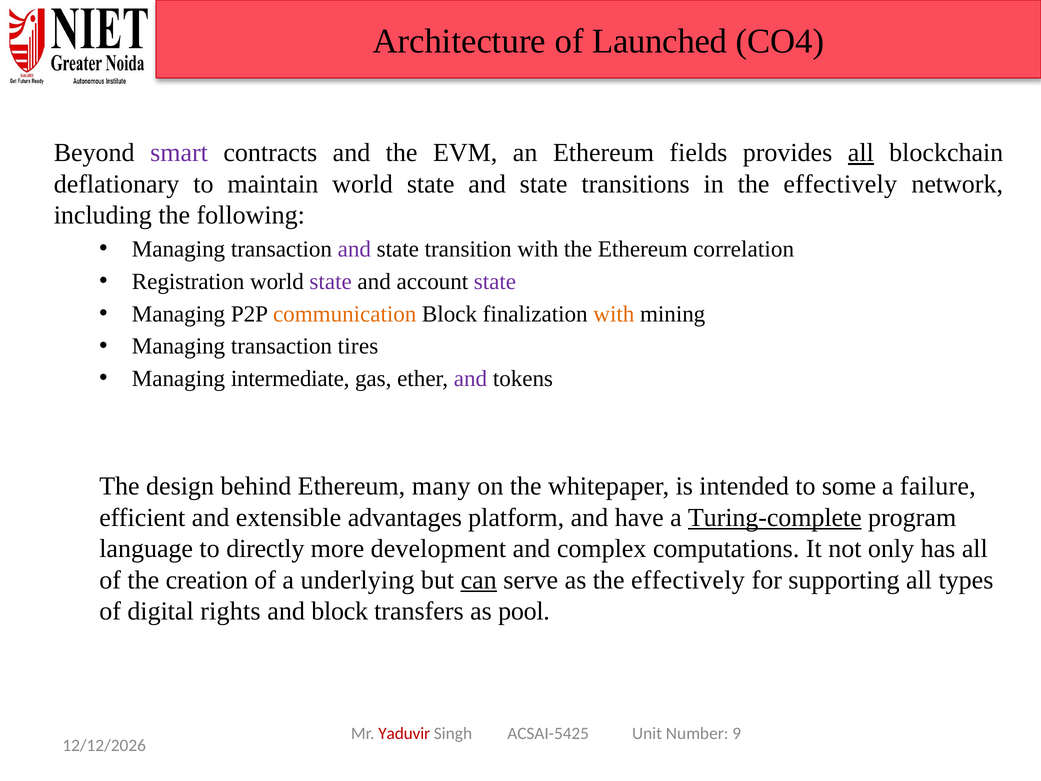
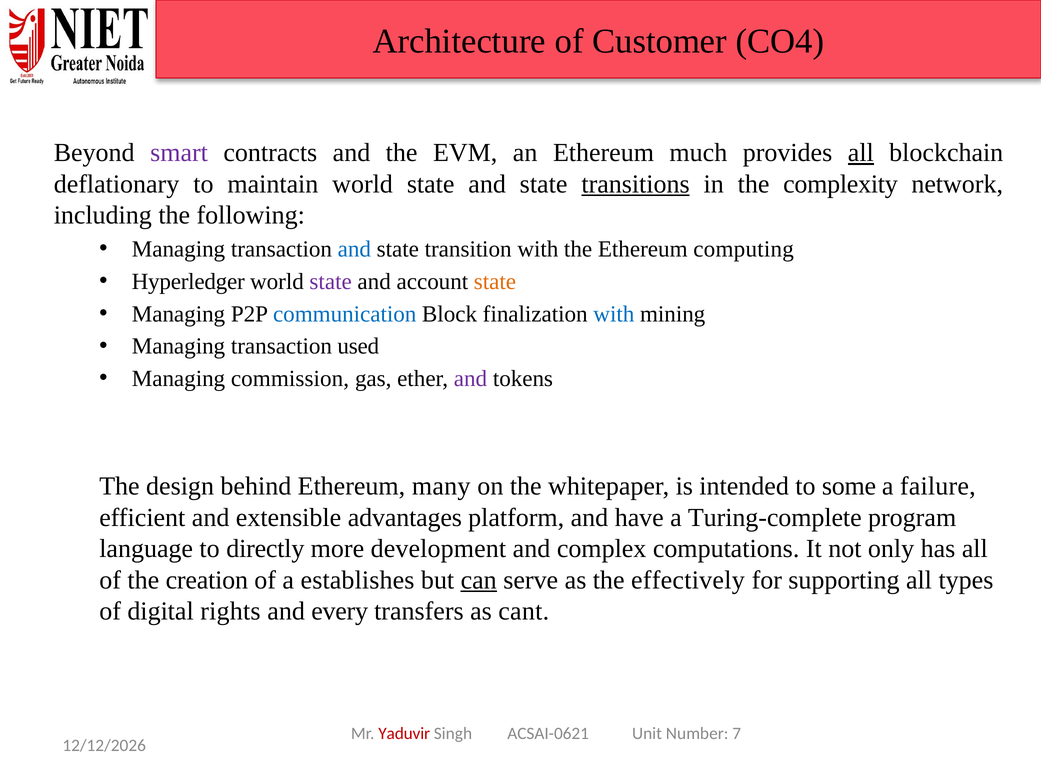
Launched: Launched -> Customer
fields: fields -> much
transitions underline: none -> present
in the effectively: effectively -> complexity
and at (354, 249) colour: purple -> blue
correlation: correlation -> computing
Registration: Registration -> Hyperledger
state at (495, 281) colour: purple -> orange
communication colour: orange -> blue
with at (614, 314) colour: orange -> blue
tires: tires -> used
intermediate: intermediate -> commission
Turing-complete underline: present -> none
underlying: underlying -> establishes
and block: block -> every
pool: pool -> cant
ACSAI-5425: ACSAI-5425 -> ACSAI-0621
9: 9 -> 7
